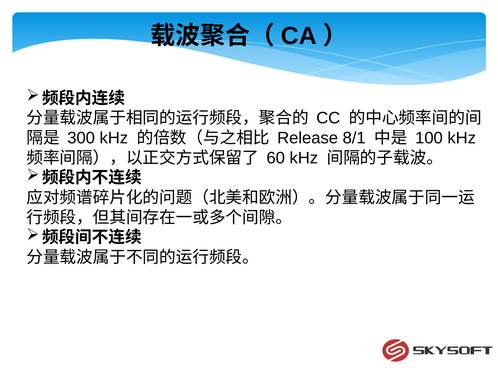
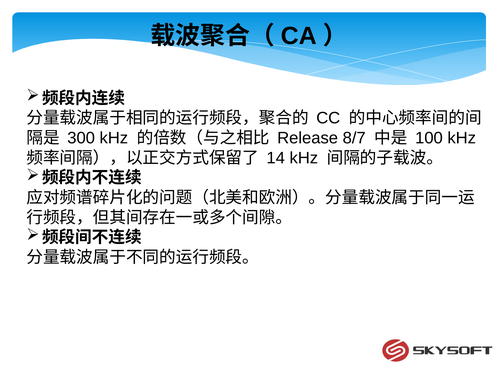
8/1: 8/1 -> 8/7
60: 60 -> 14
